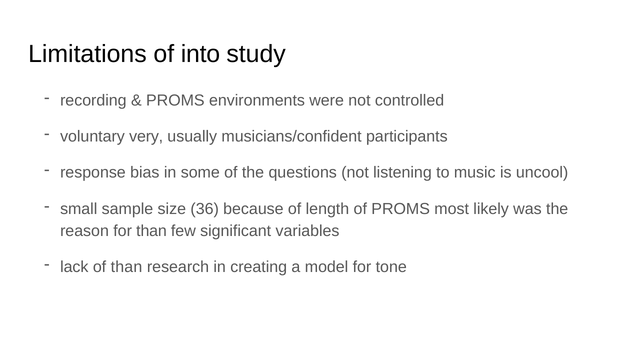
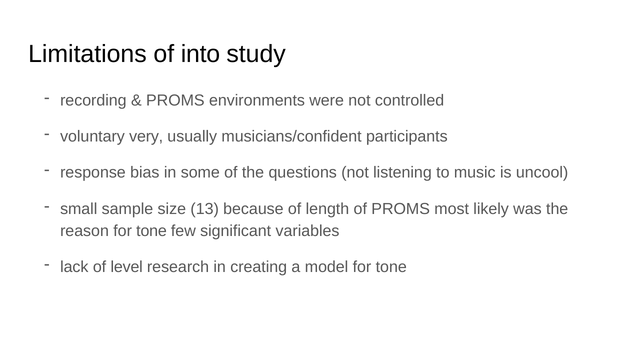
36: 36 -> 13
reason for than: than -> tone
of than: than -> level
